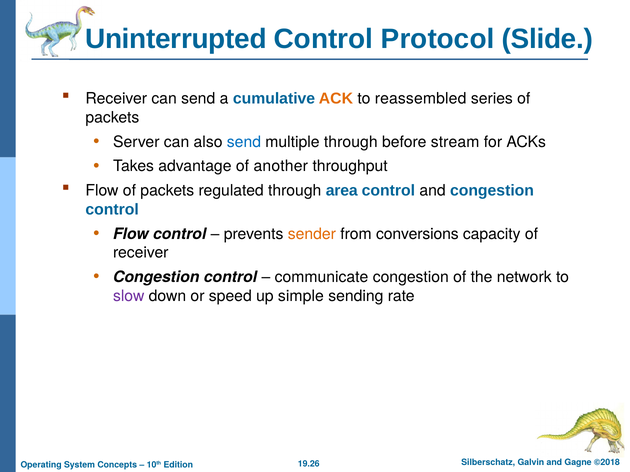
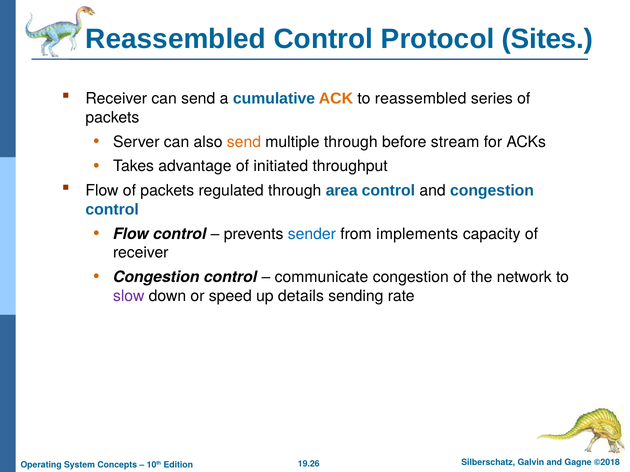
Uninterrupted at (176, 39): Uninterrupted -> Reassembled
Slide: Slide -> Sites
send at (244, 142) colour: blue -> orange
another: another -> initiated
sender colour: orange -> blue
conversions: conversions -> implements
simple: simple -> details
